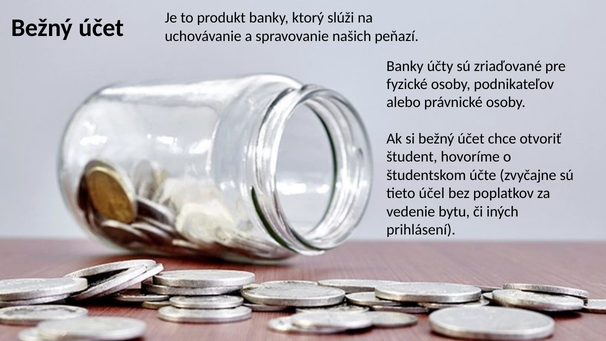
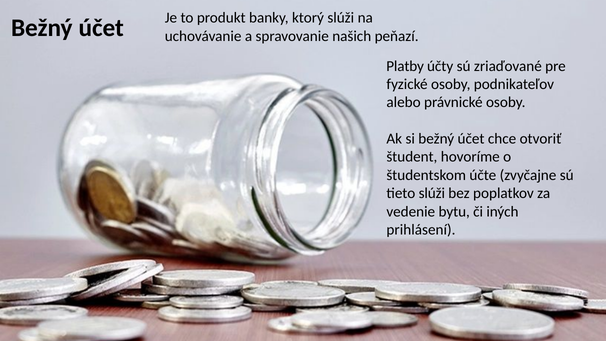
Banky at (405, 66): Banky -> Platby
tieto účel: účel -> slúži
